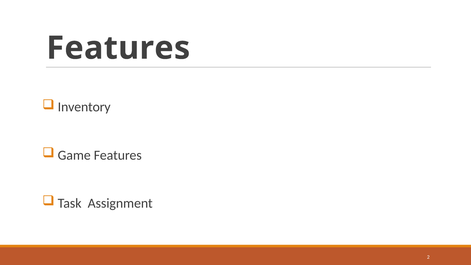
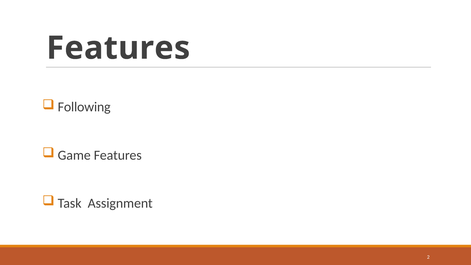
Inventory: Inventory -> Following
